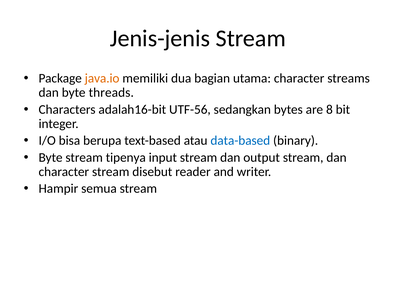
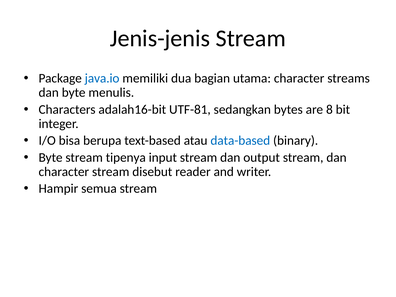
java.io colour: orange -> blue
threads: threads -> menulis
UTF-56: UTF-56 -> UTF-81
